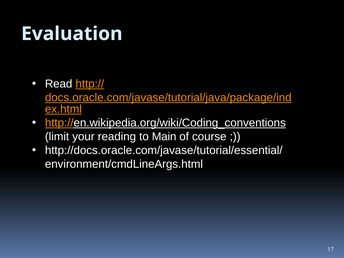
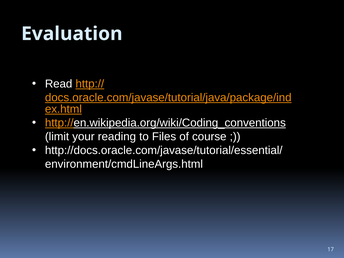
Main: Main -> Files
